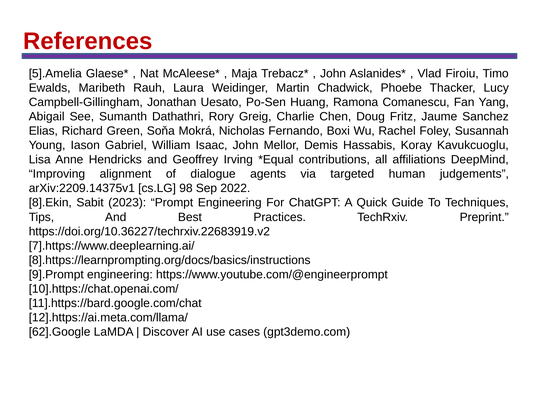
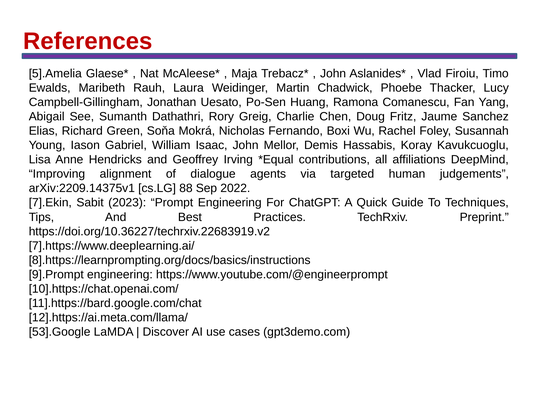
98: 98 -> 88
8].Ekin: 8].Ekin -> 7].Ekin
62].Google: 62].Google -> 53].Google
